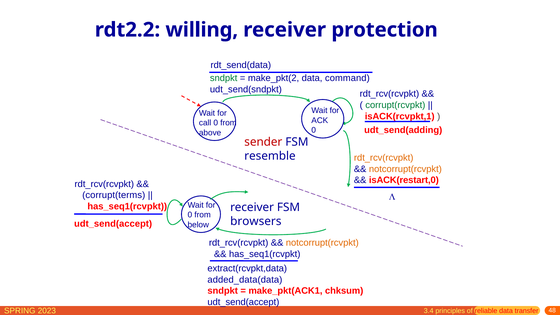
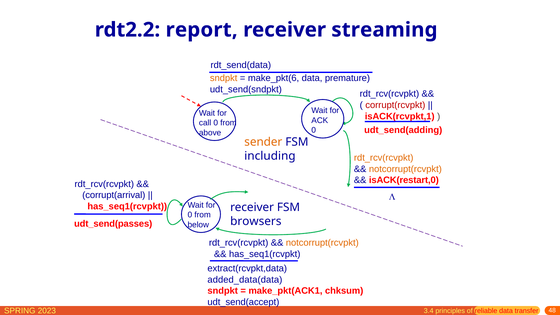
willing: willing -> report
protection: protection -> streaming
sndpkt at (224, 78) colour: green -> orange
make_pkt(2: make_pkt(2 -> make_pkt(6
command: command -> premature
corrupt(rcvpkt colour: green -> red
sender colour: red -> orange
resemble: resemble -> including
corrupt(terms: corrupt(terms -> corrupt(arrival
udt_send(accept at (113, 224): udt_send(accept -> udt_send(passes
